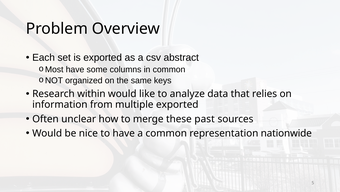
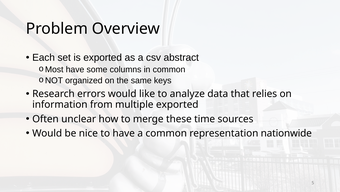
within: within -> errors
past: past -> time
